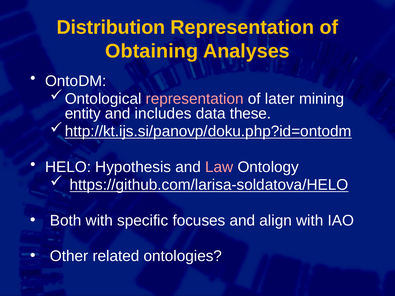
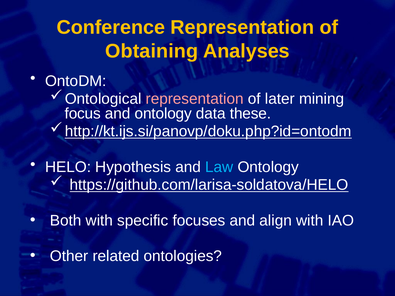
Distribution: Distribution -> Conference
entity: entity -> focus
and includes: includes -> ontology
Law colour: pink -> light blue
